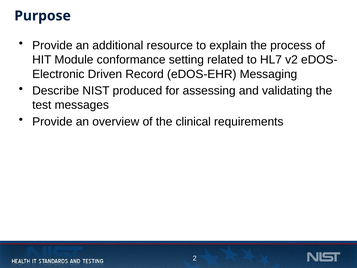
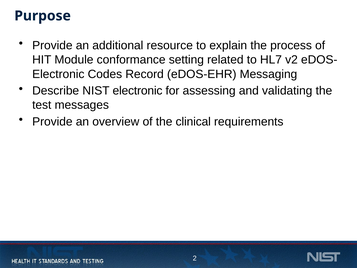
Driven: Driven -> Codes
NIST produced: produced -> electronic
